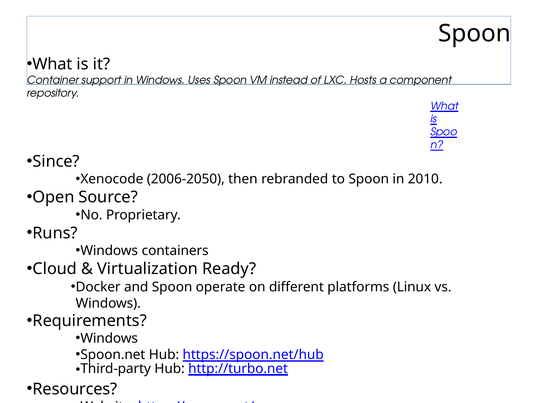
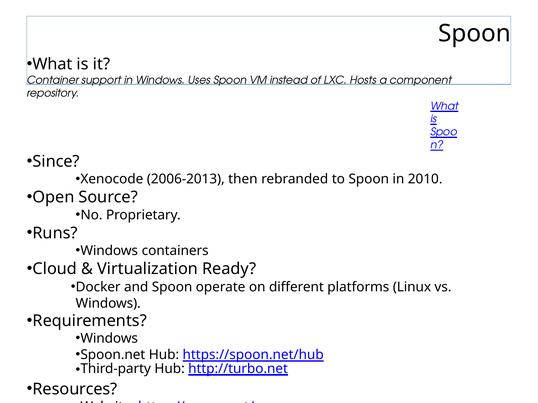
2006-2050: 2006-2050 -> 2006-2013
